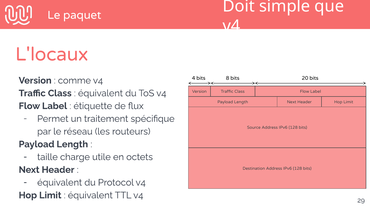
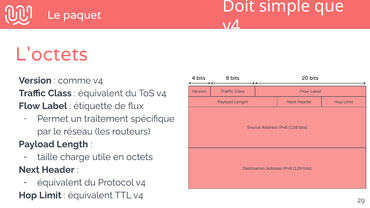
L'locaux: L'locaux -> L'octets
